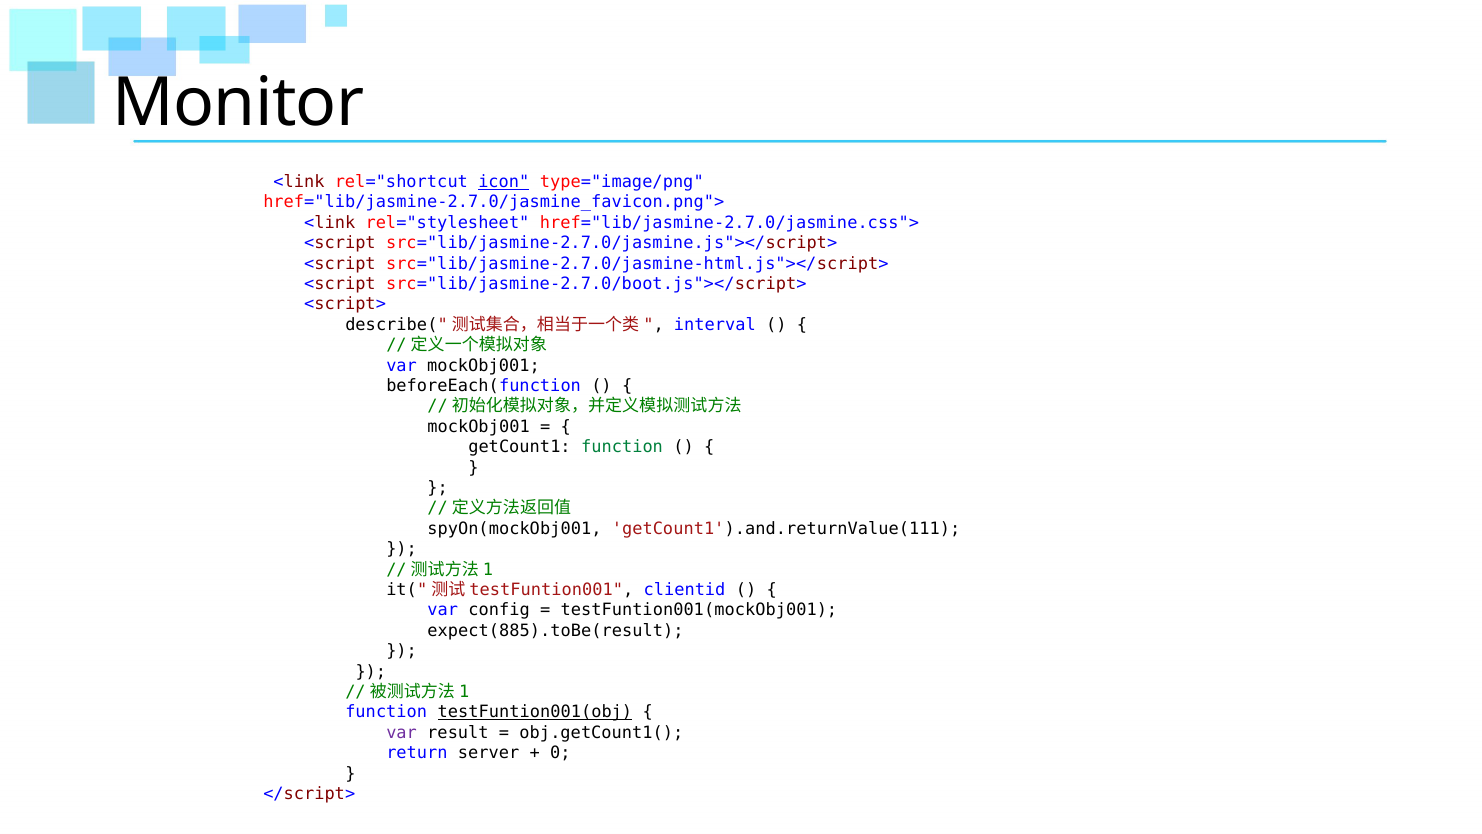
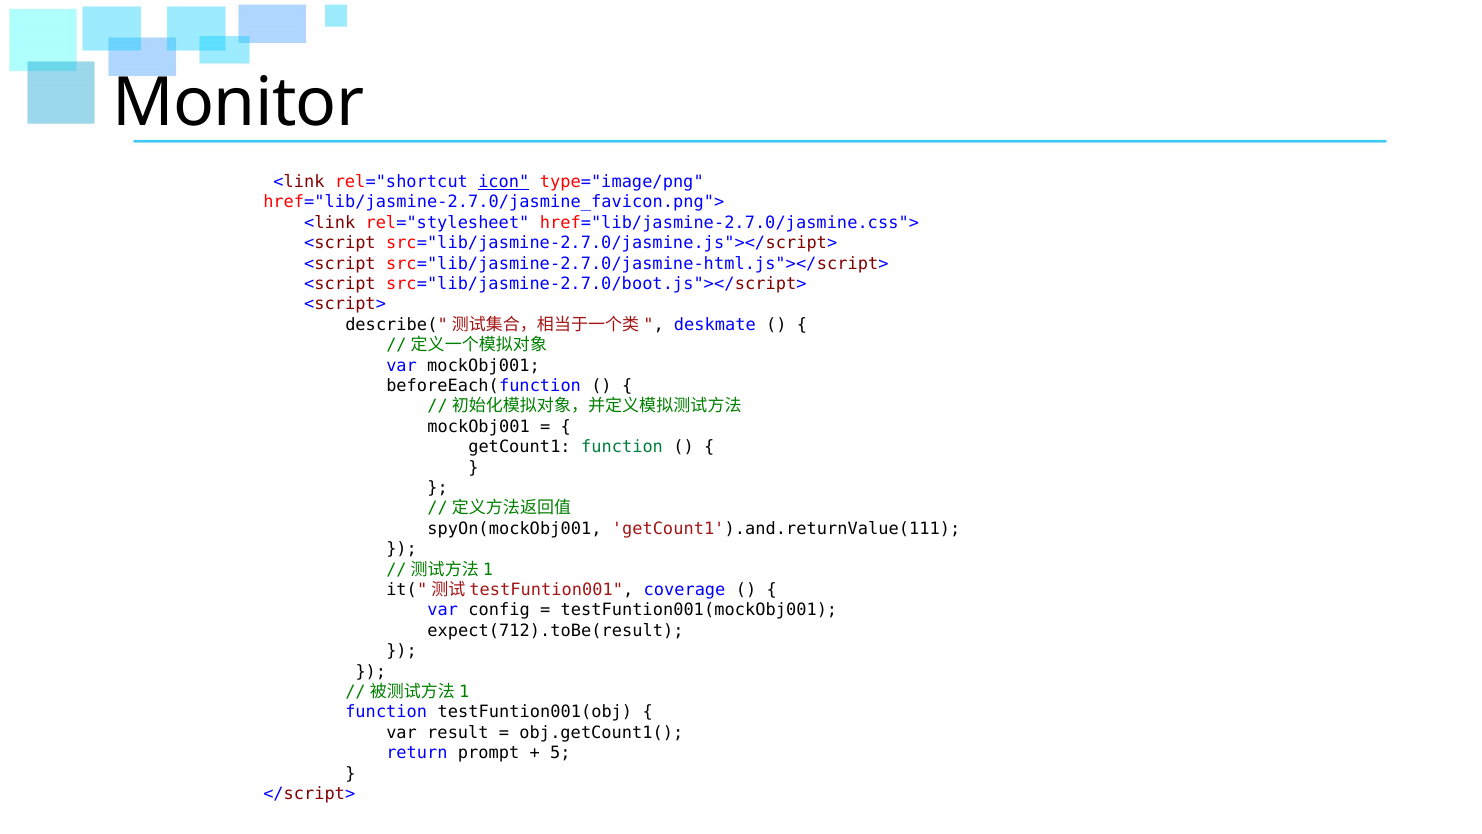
interval: interval -> deskmate
clientid: clientid -> coverage
expect(885).toBe(result: expect(885).toBe(result -> expect(712).toBe(result
testFuntion001(obj underline: present -> none
var at (402, 732) colour: purple -> black
server: server -> prompt
0: 0 -> 5
